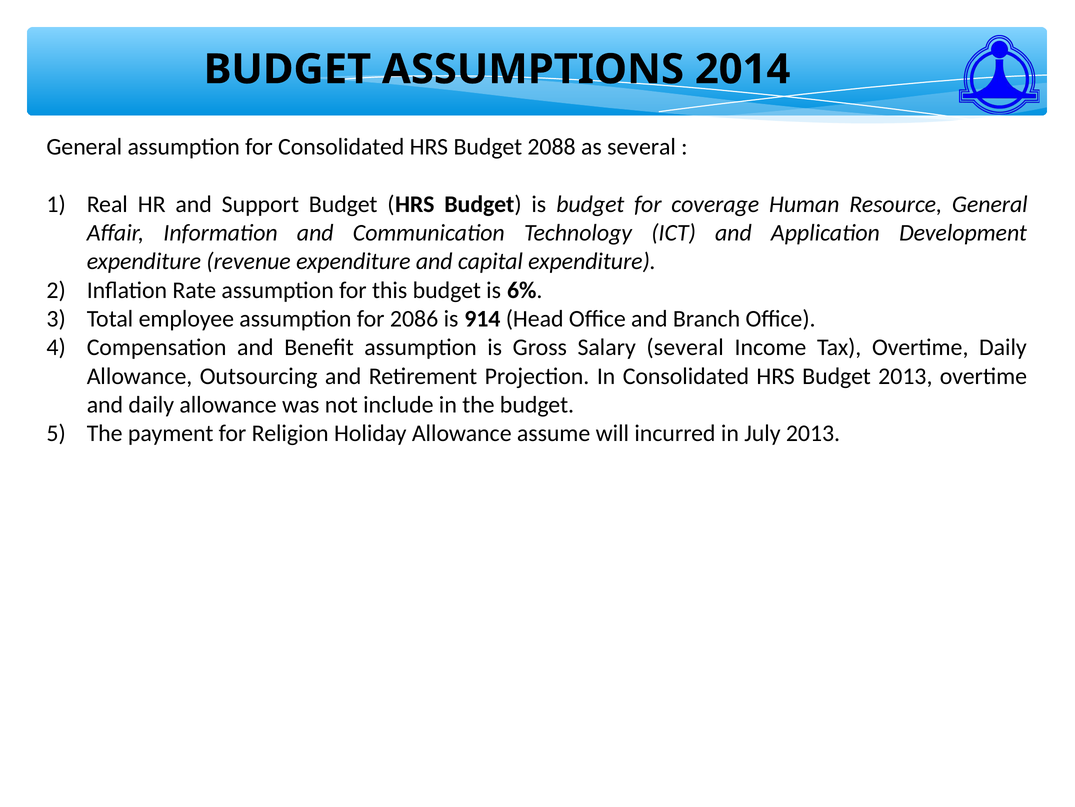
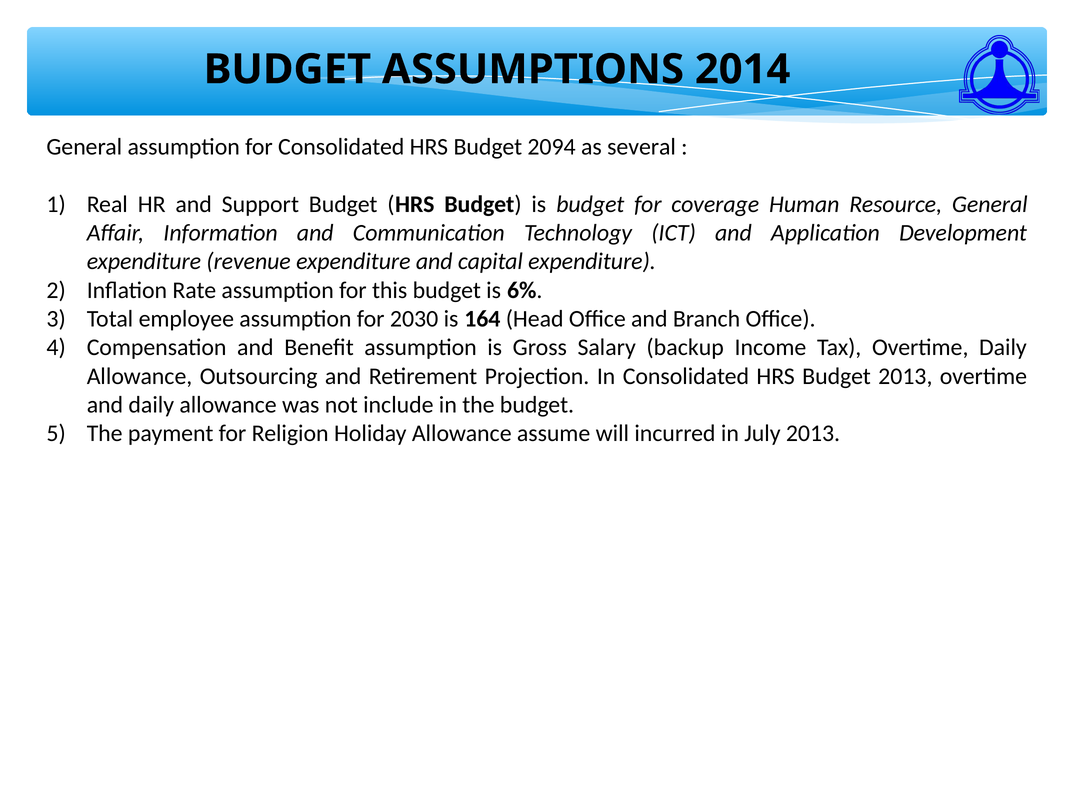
2088: 2088 -> 2094
2086: 2086 -> 2030
914: 914 -> 164
Salary several: several -> backup
